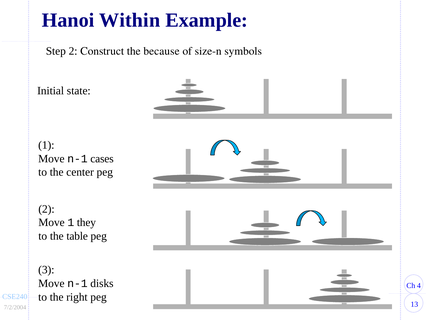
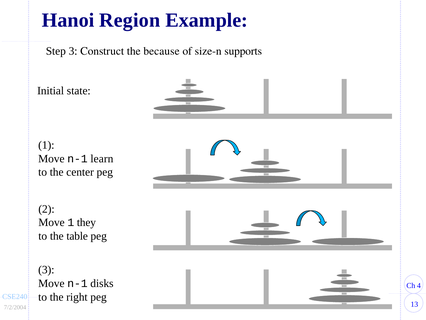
Within: Within -> Region
Step 2: 2 -> 3
symbols: symbols -> supports
cases: cases -> learn
